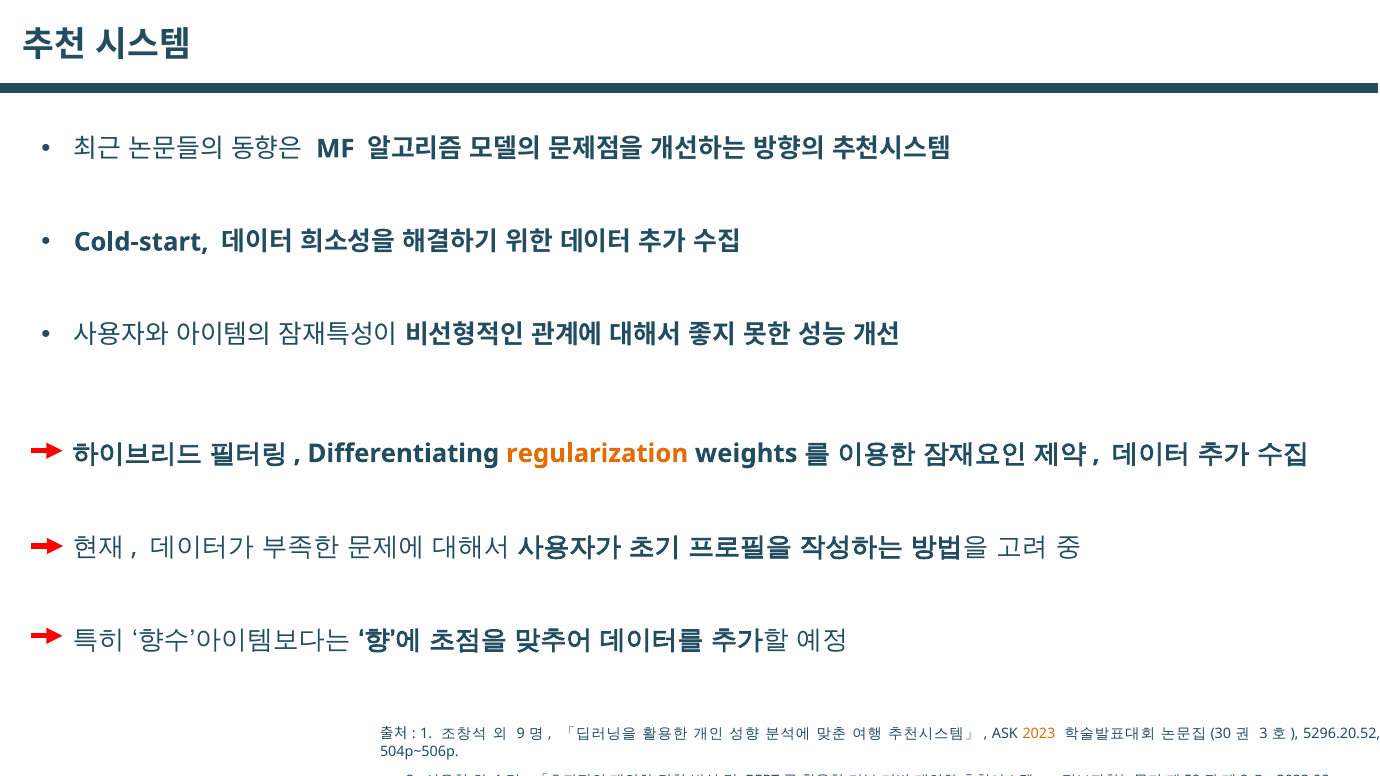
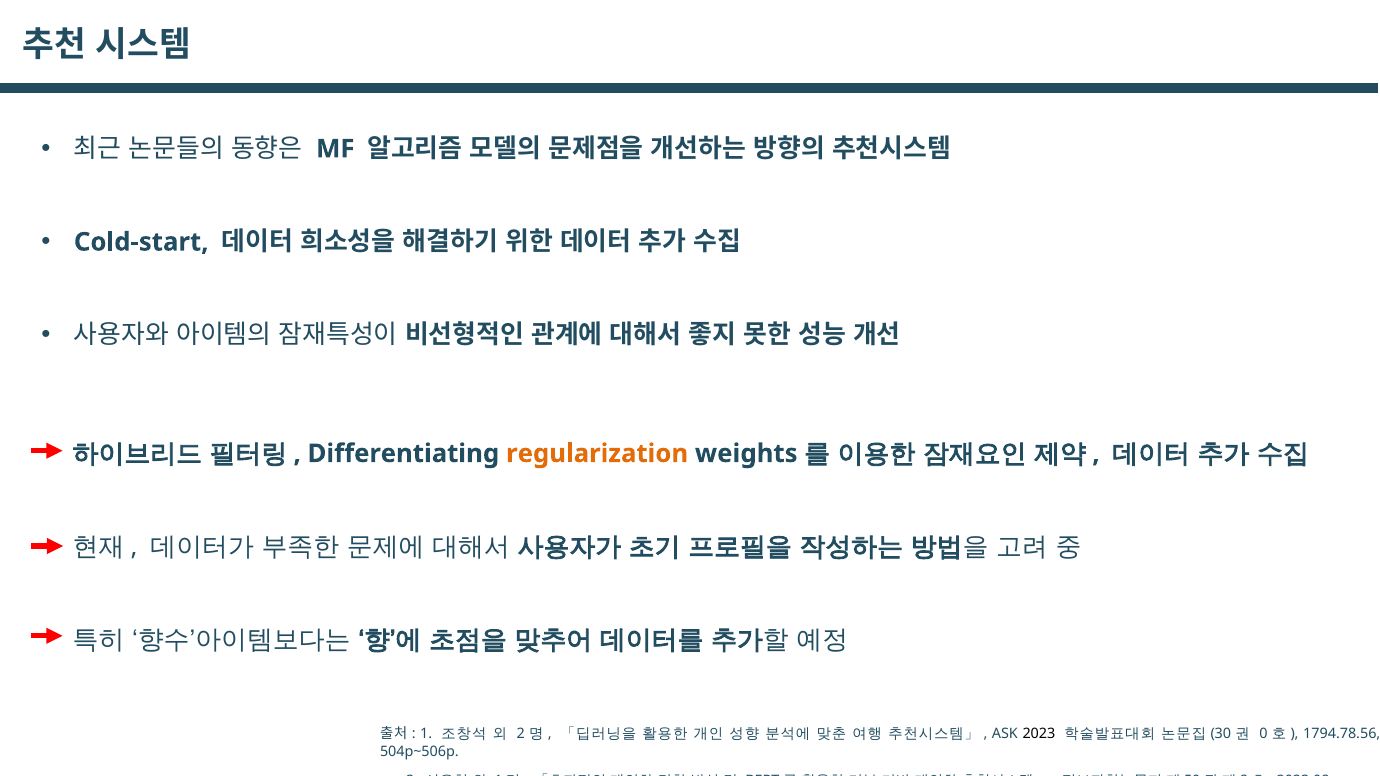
9 at (521, 734): 9 -> 2
2023 colour: orange -> black
3: 3 -> 0
5296.20.52: 5296.20.52 -> 1794.78.56
